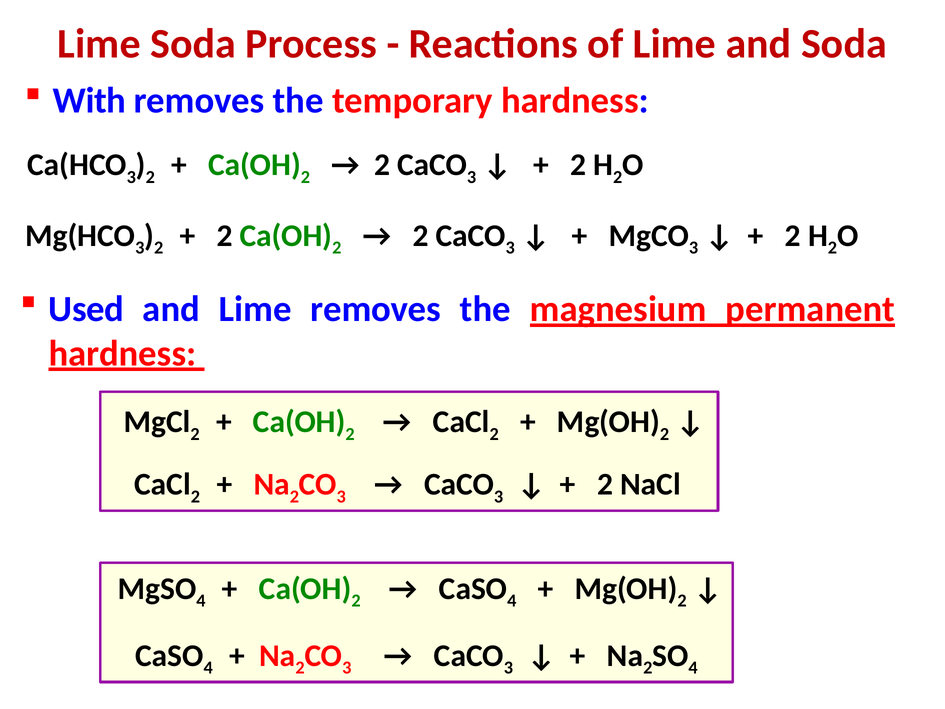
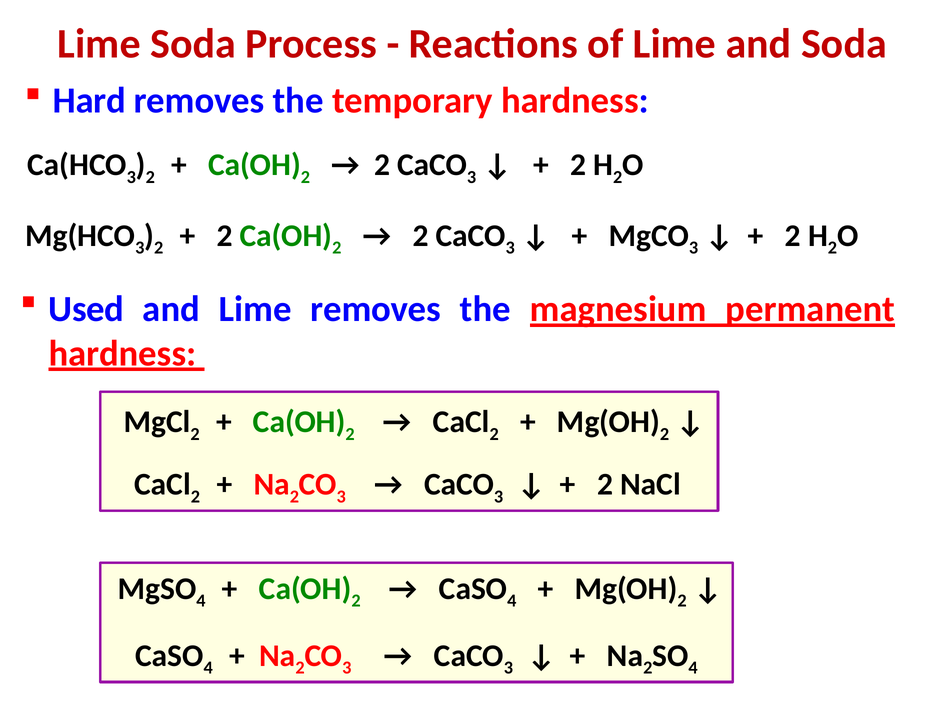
With: With -> Hard
